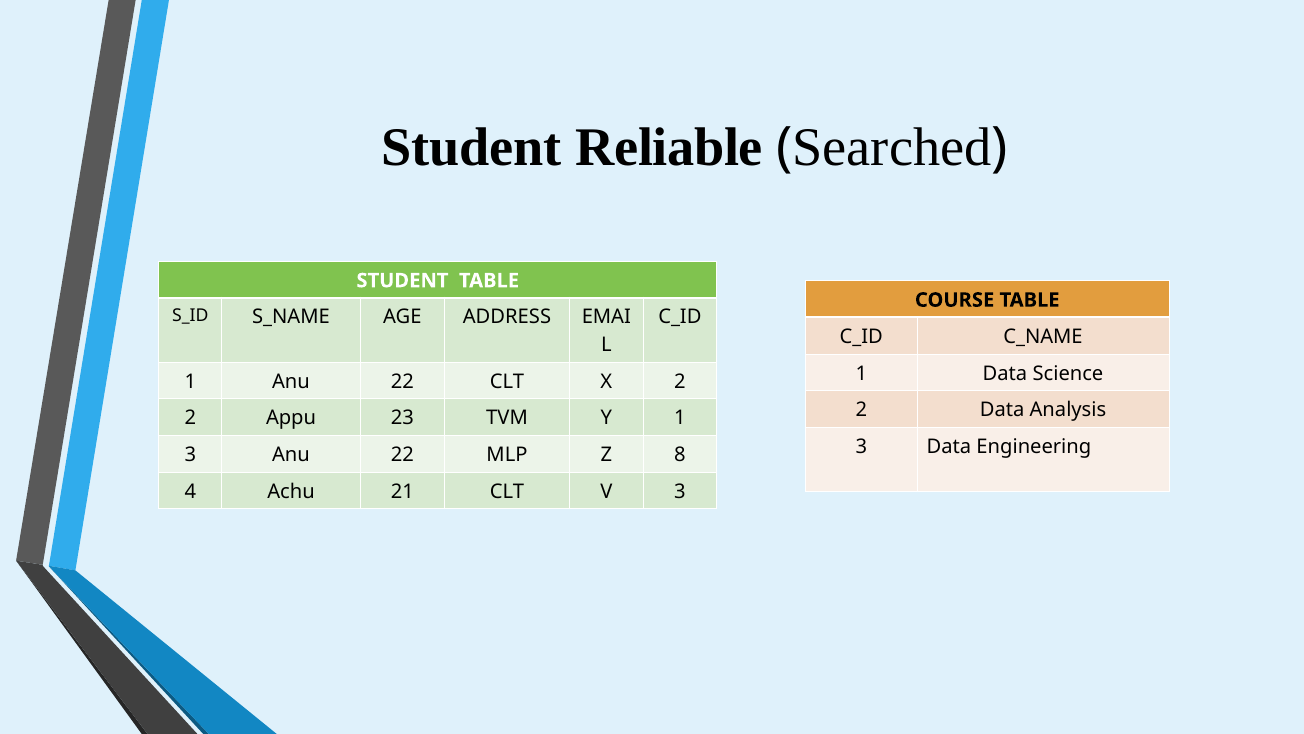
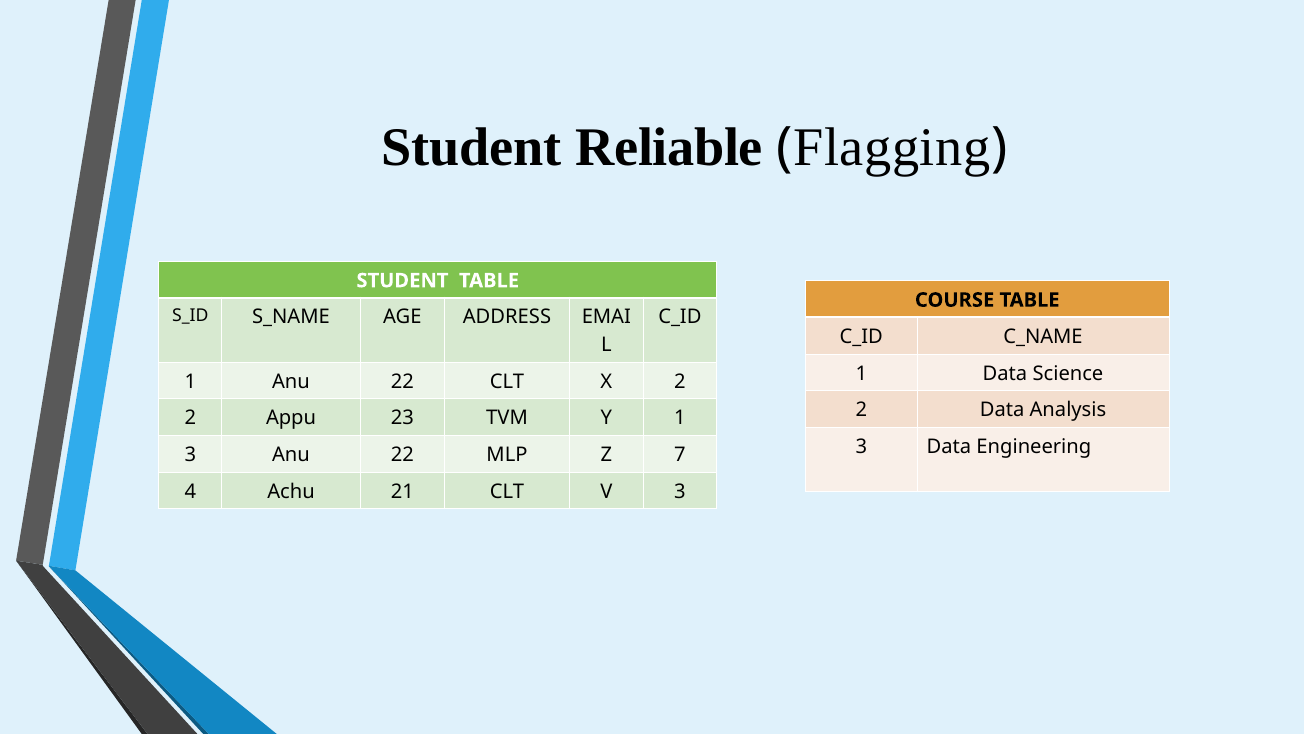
Searched: Searched -> Flagging
8: 8 -> 7
